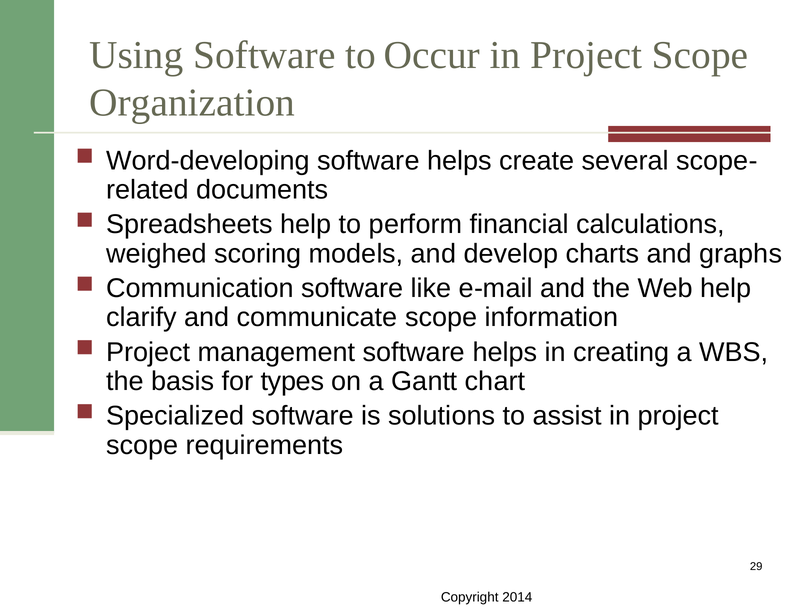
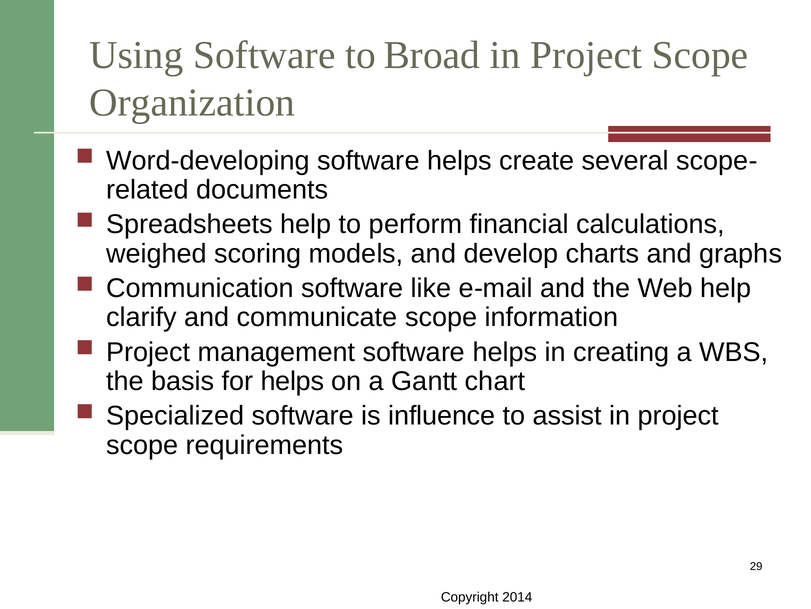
Occur: Occur -> Broad
for types: types -> helps
solutions: solutions -> influence
